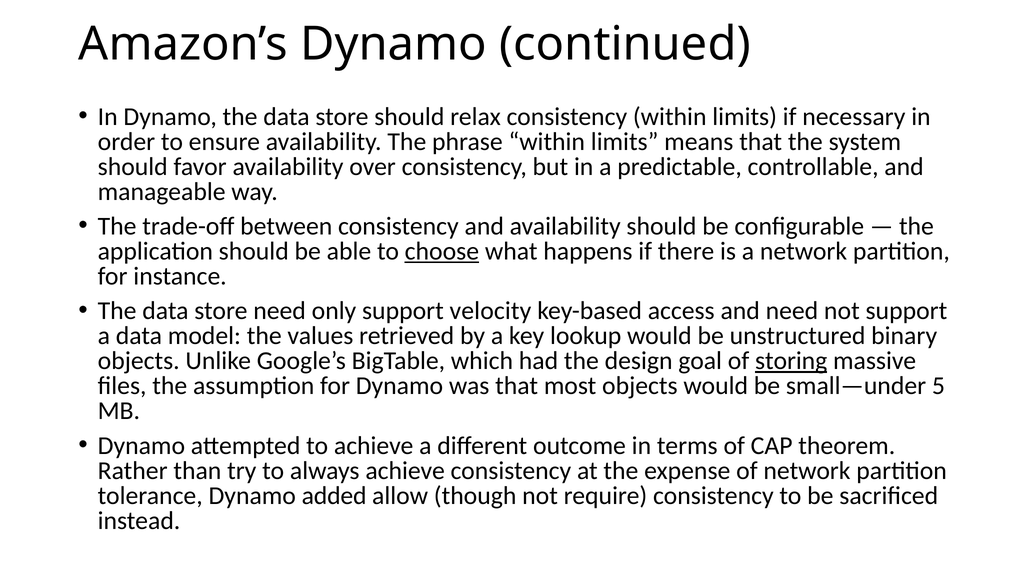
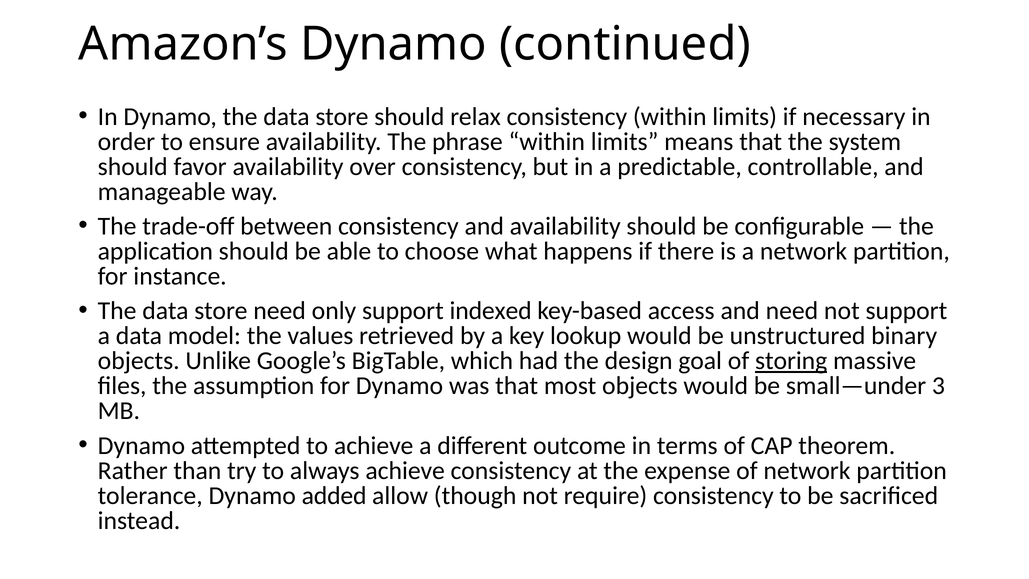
choose underline: present -> none
velocity: velocity -> indexed
5: 5 -> 3
